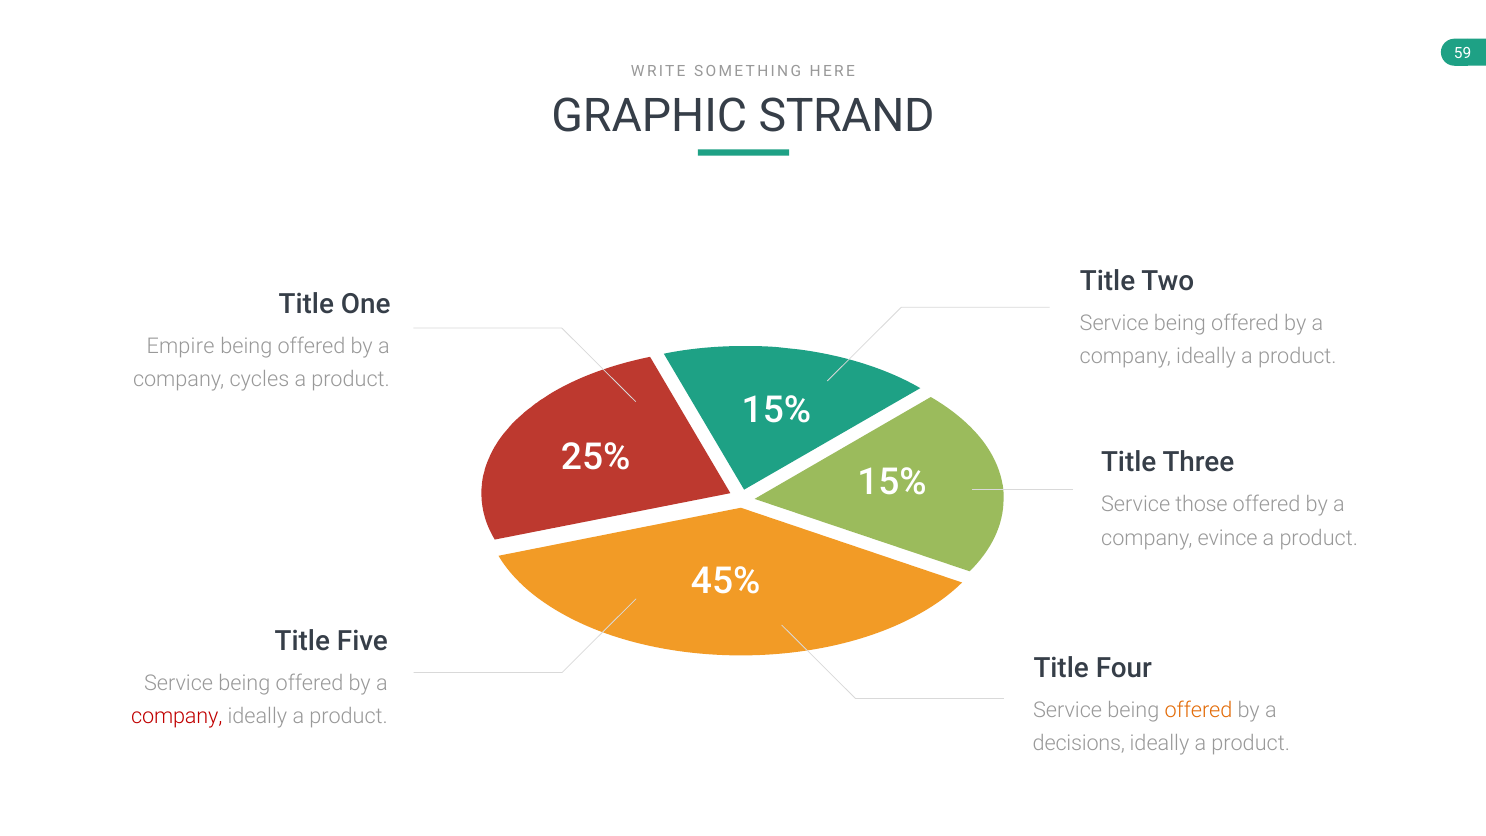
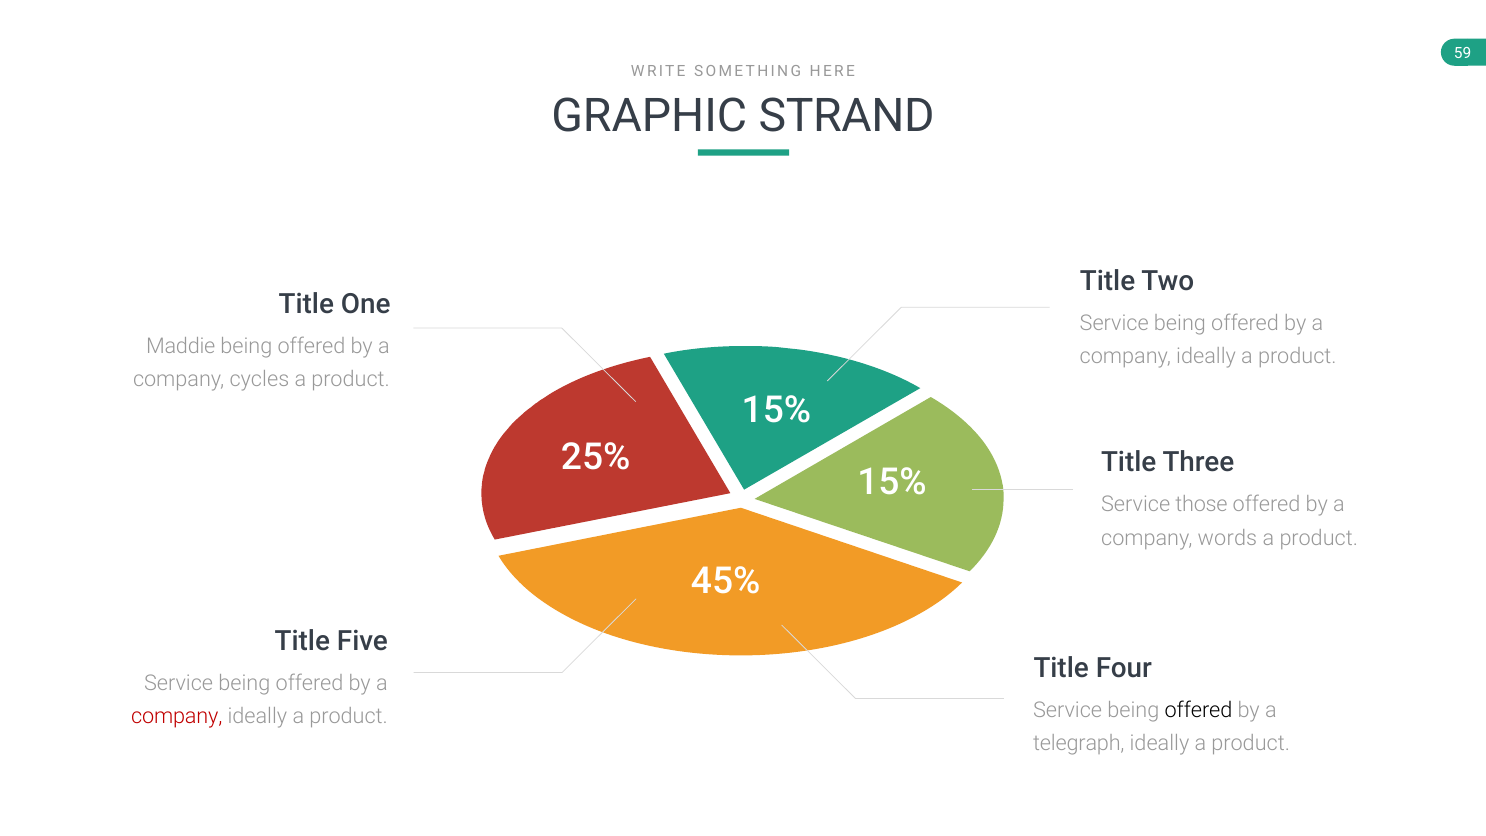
Empire: Empire -> Maddie
evince: evince -> words
offered at (1199, 710) colour: orange -> black
decisions: decisions -> telegraph
